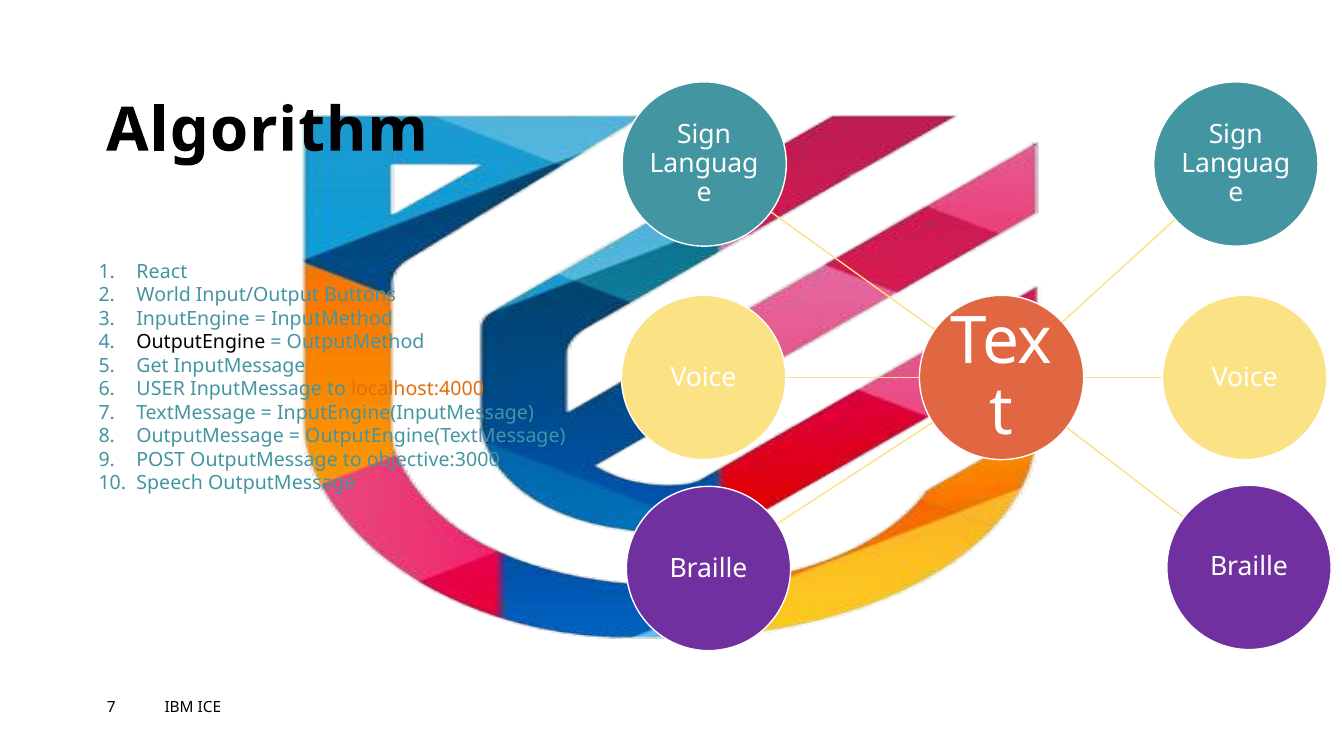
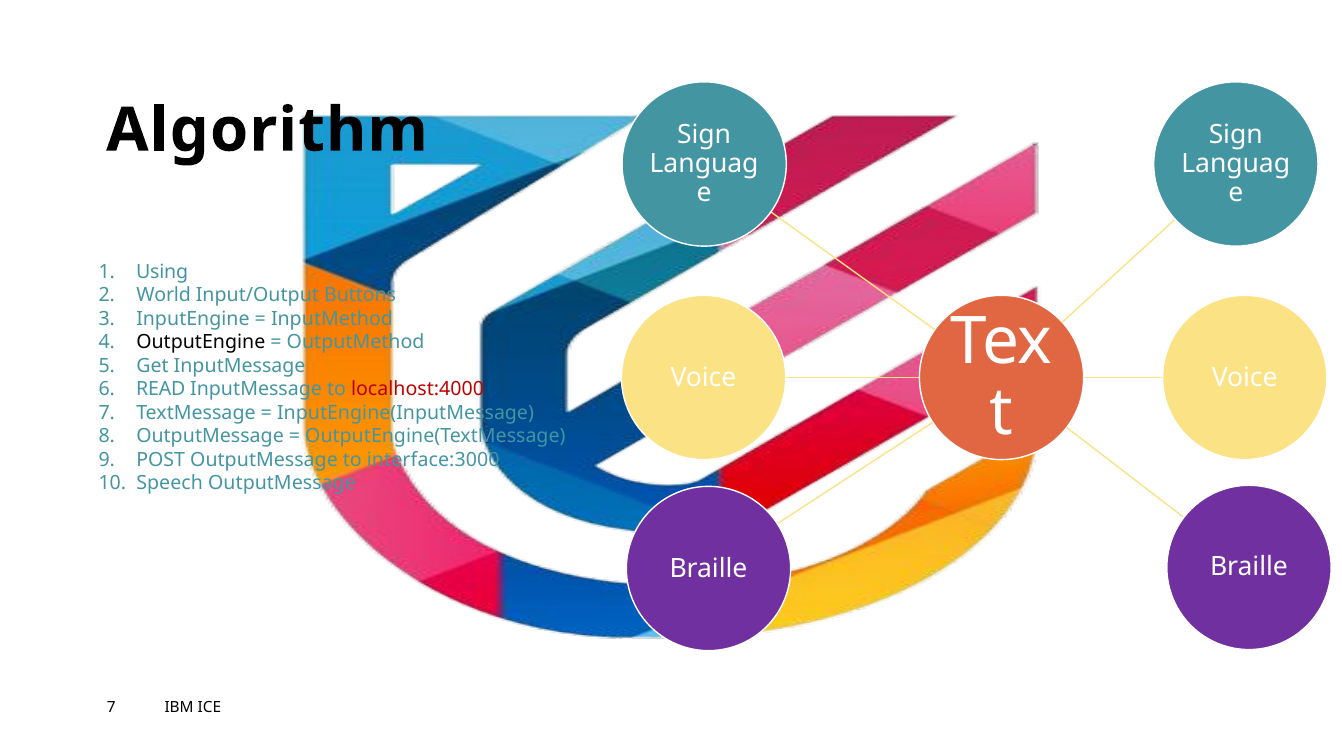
React: React -> Using
USER: USER -> READ
localhost:4000 colour: orange -> red
objective:3000: objective:3000 -> interface:3000
